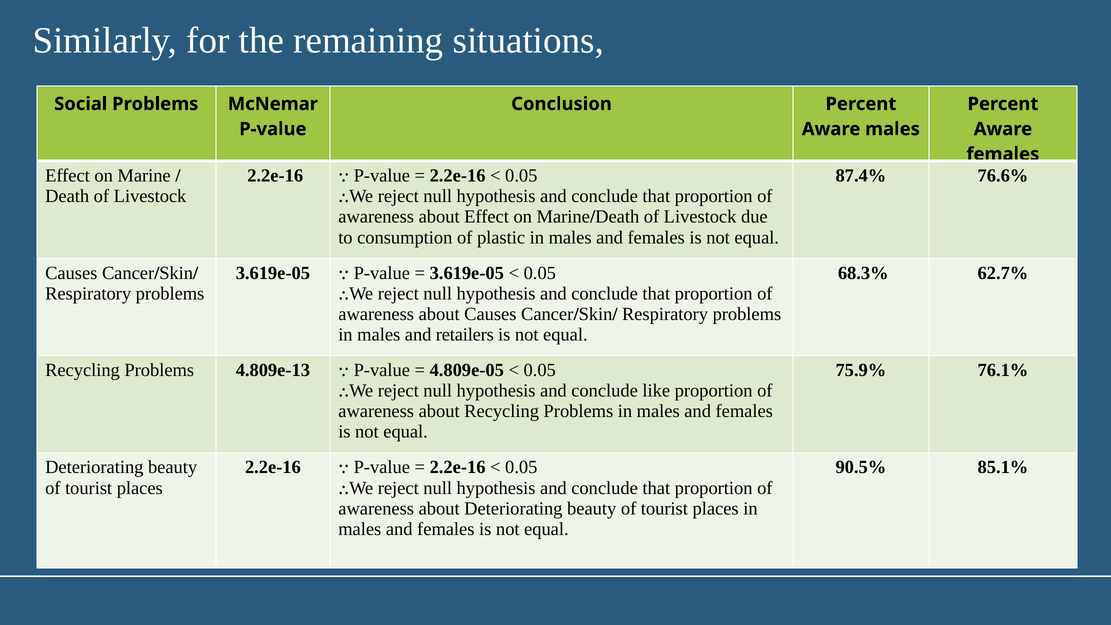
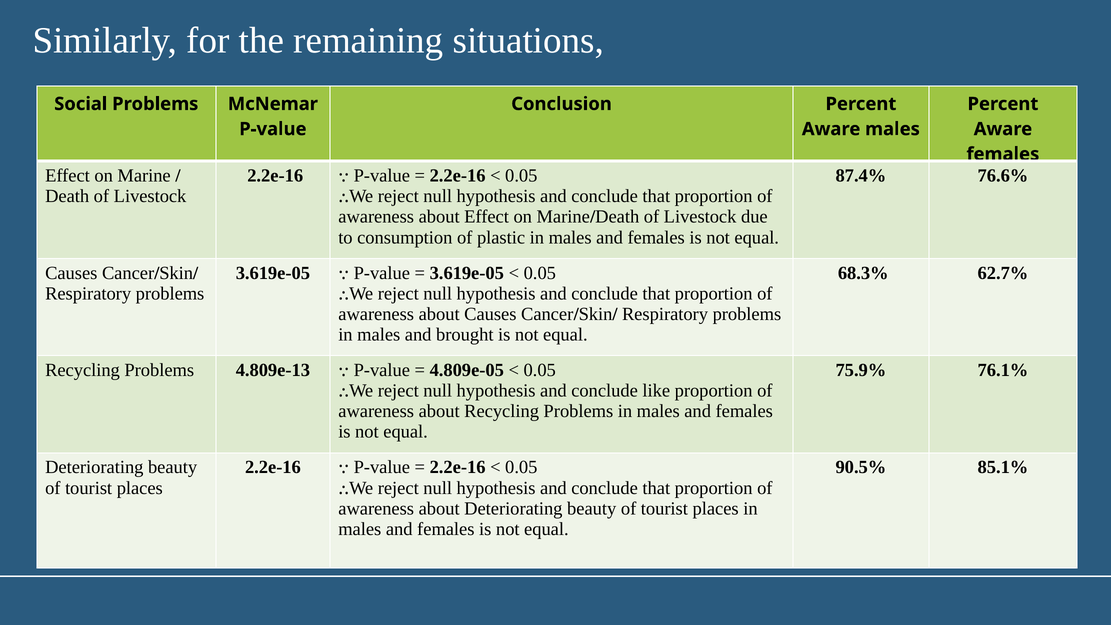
retailers: retailers -> brought
